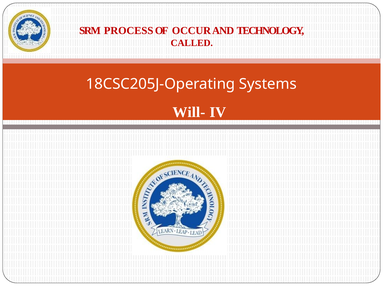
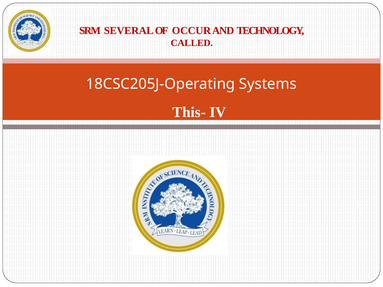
PROCESS: PROCESS -> SEVERAL
Will-: Will- -> This-
